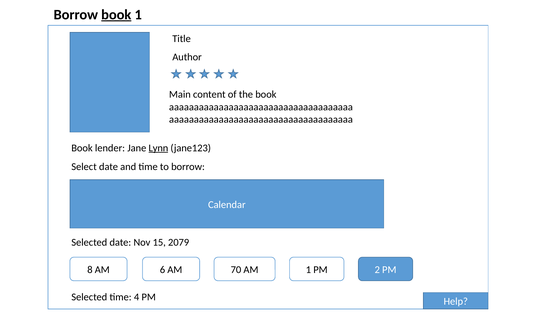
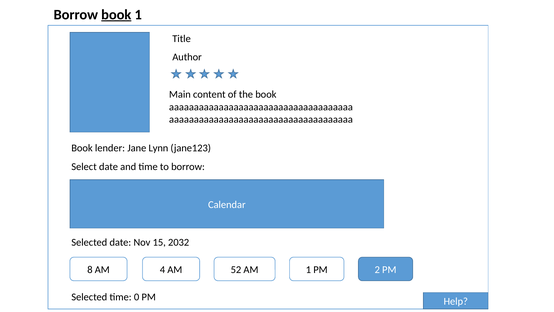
Lynn underline: present -> none
2079: 2079 -> 2032
6: 6 -> 4
70: 70 -> 52
4: 4 -> 0
